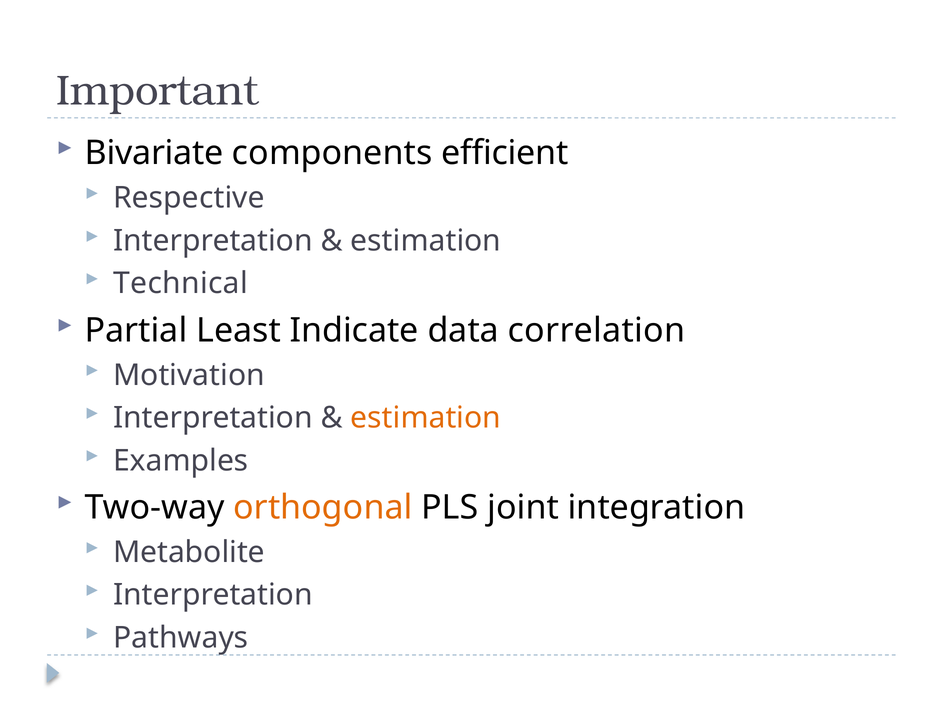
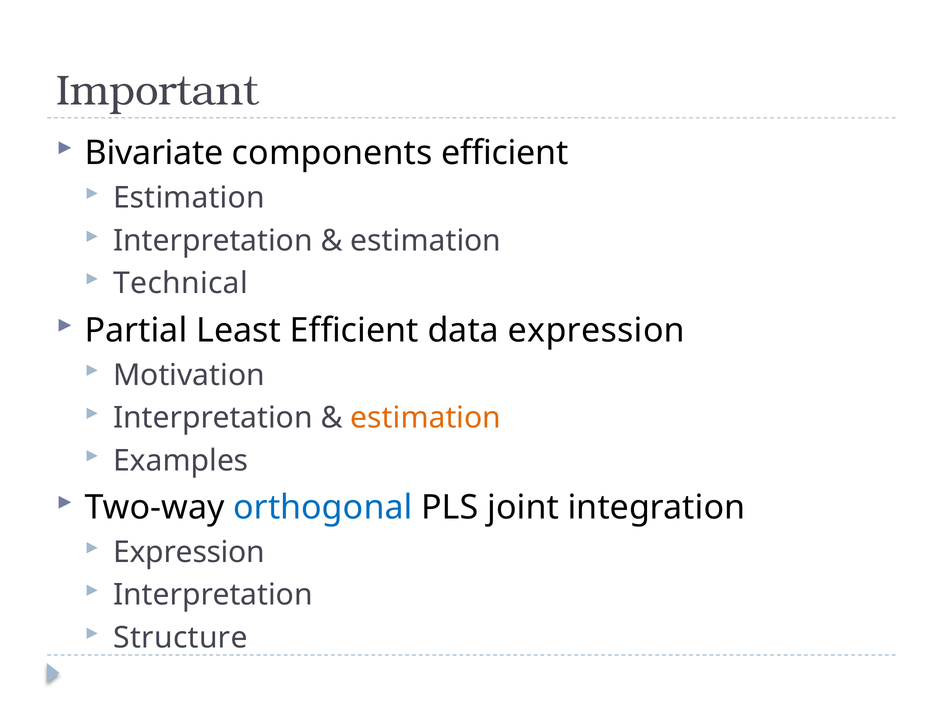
Respective at (189, 198): Respective -> Estimation
Least Indicate: Indicate -> Efficient
data correlation: correlation -> expression
orthogonal colour: orange -> blue
Metabolite at (189, 552): Metabolite -> Expression
Pathways: Pathways -> Structure
